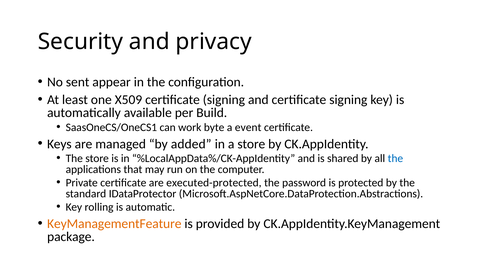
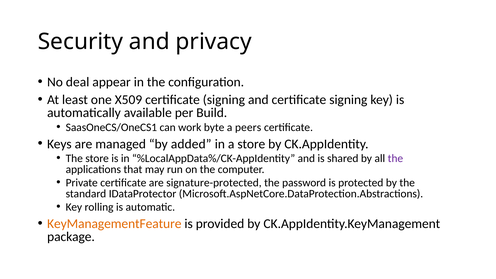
sent: sent -> deal
event: event -> peers
the at (395, 158) colour: blue -> purple
executed-protected: executed-protected -> signature-protected
